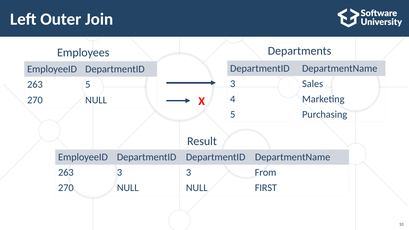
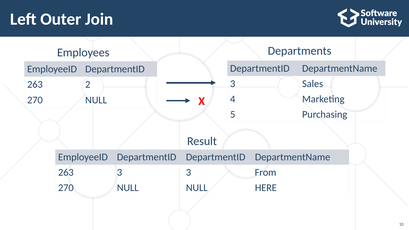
263 5: 5 -> 2
FIRST: FIRST -> HERE
